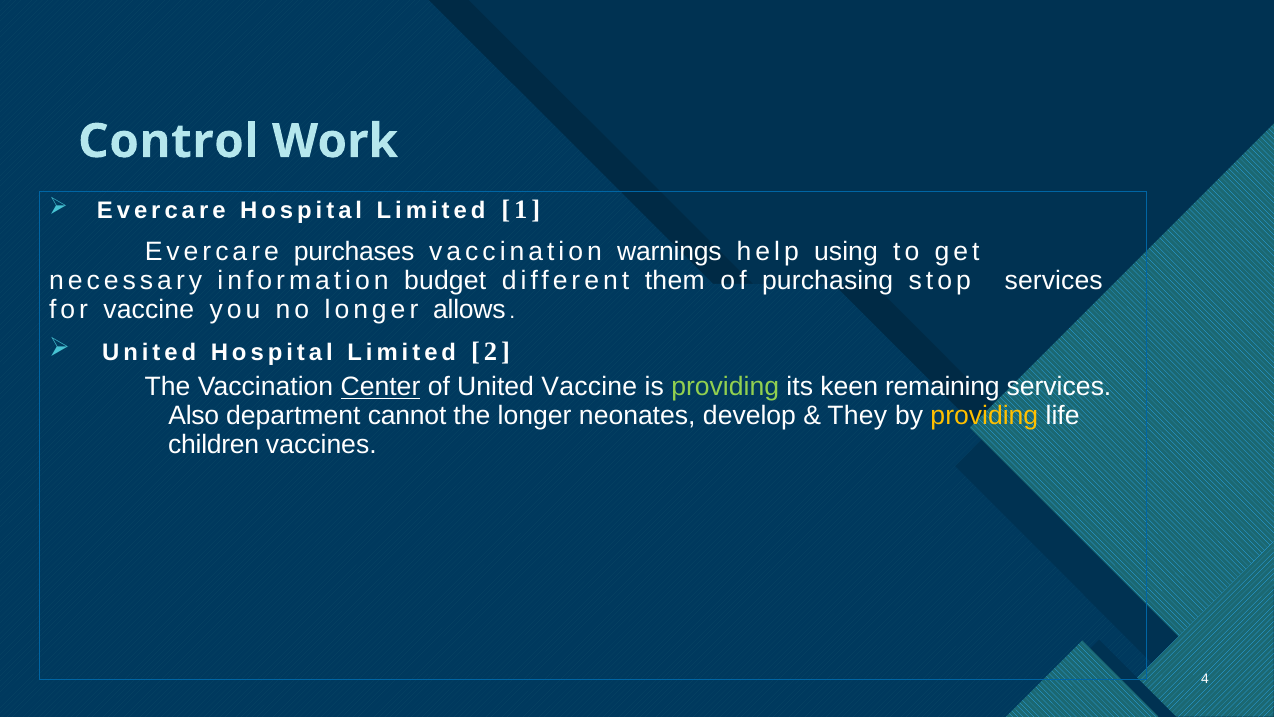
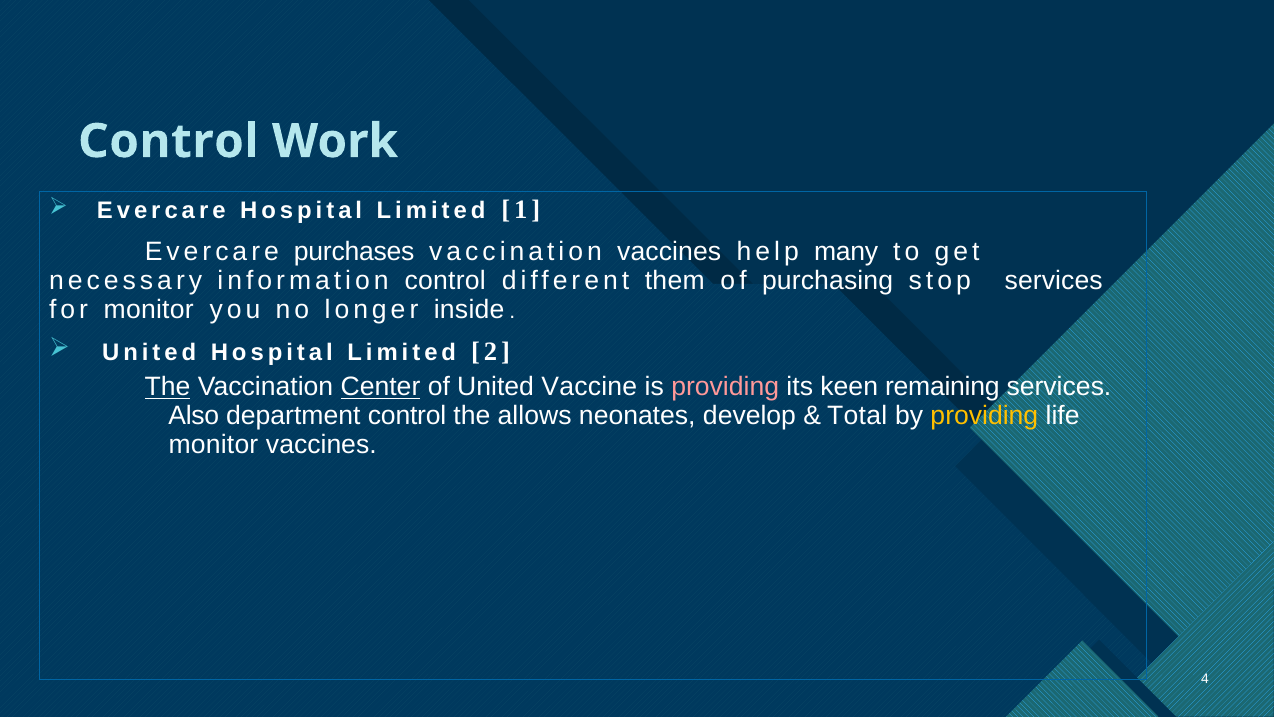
vaccination warnings: warnings -> vaccines
using: using -> many
information budget: budget -> control
for vaccine: vaccine -> monitor
allows: allows -> inside
The at (168, 387) underline: none -> present
providing at (725, 387) colour: light green -> pink
department cannot: cannot -> control
the longer: longer -> allows
They: They -> Total
children at (214, 444): children -> monitor
